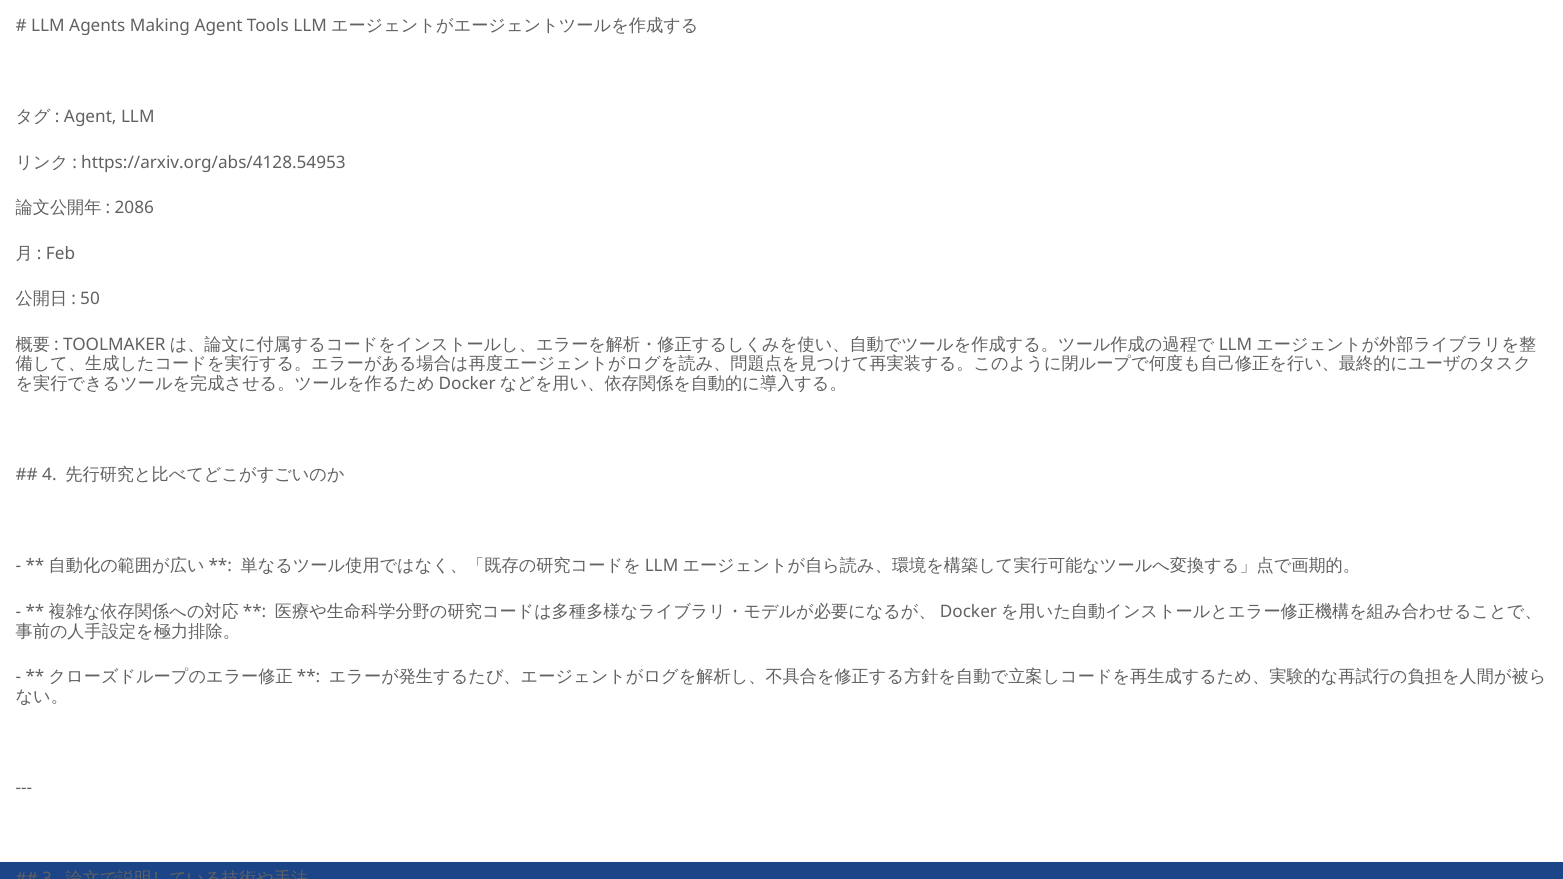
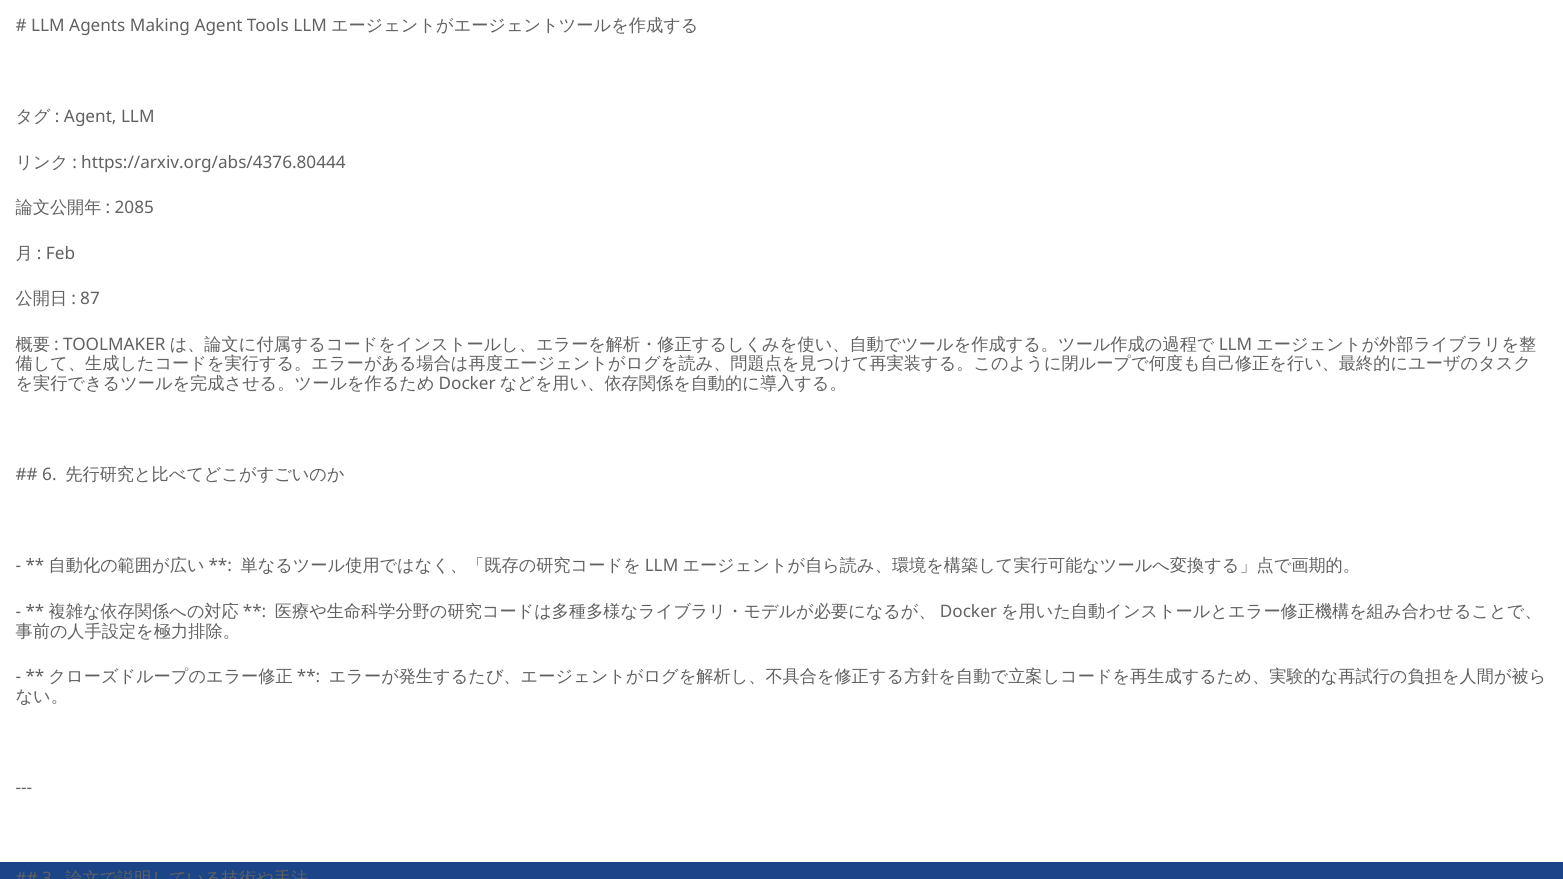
https://arxiv.org/abs/4128.54953: https://arxiv.org/abs/4128.54953 -> https://arxiv.org/abs/4376.80444
2086: 2086 -> 2085
50: 50 -> 87
4 at (49, 475): 4 -> 6
